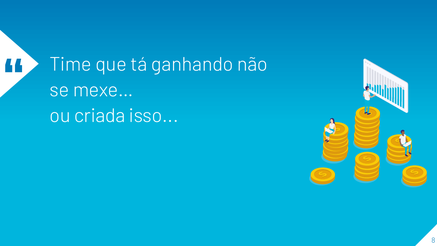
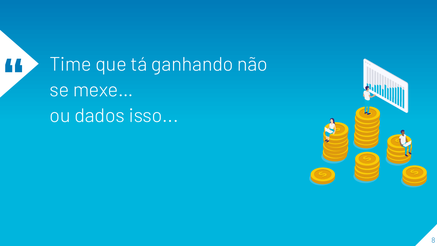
criada: criada -> dados
